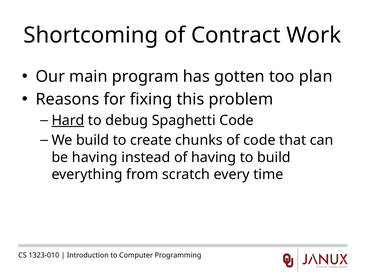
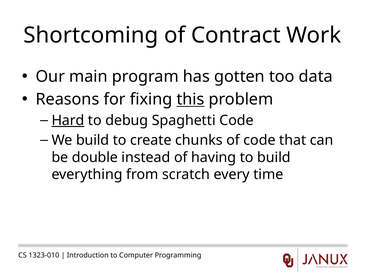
plan: plan -> data
this underline: none -> present
be having: having -> double
